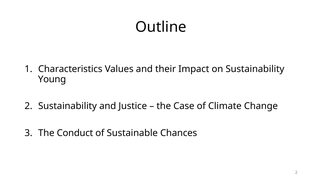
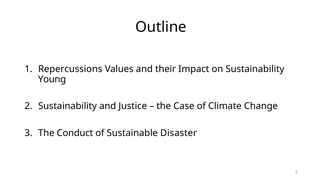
Characteristics: Characteristics -> Repercussions
Chances: Chances -> Disaster
